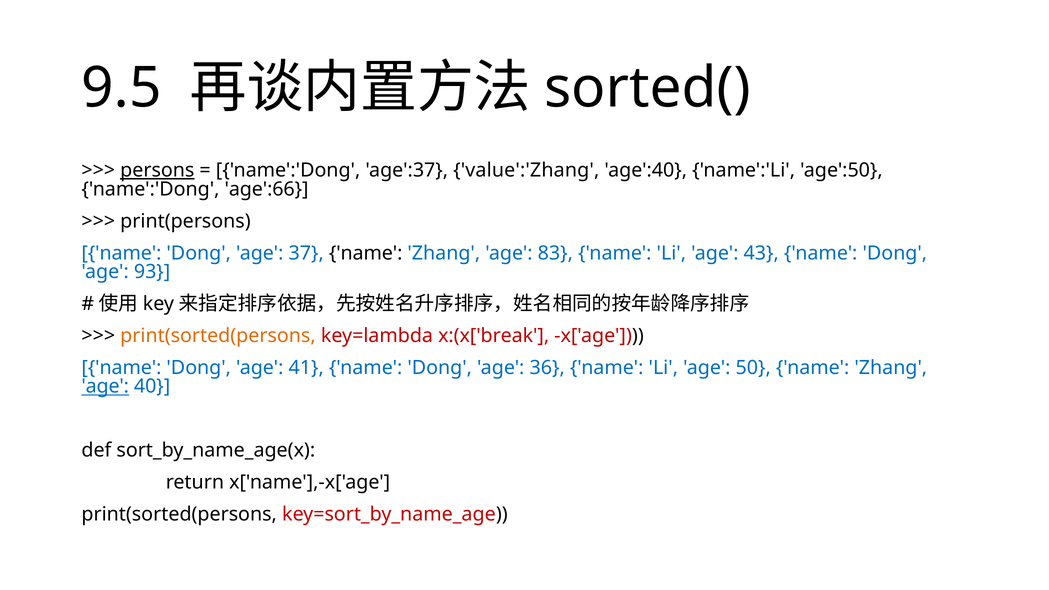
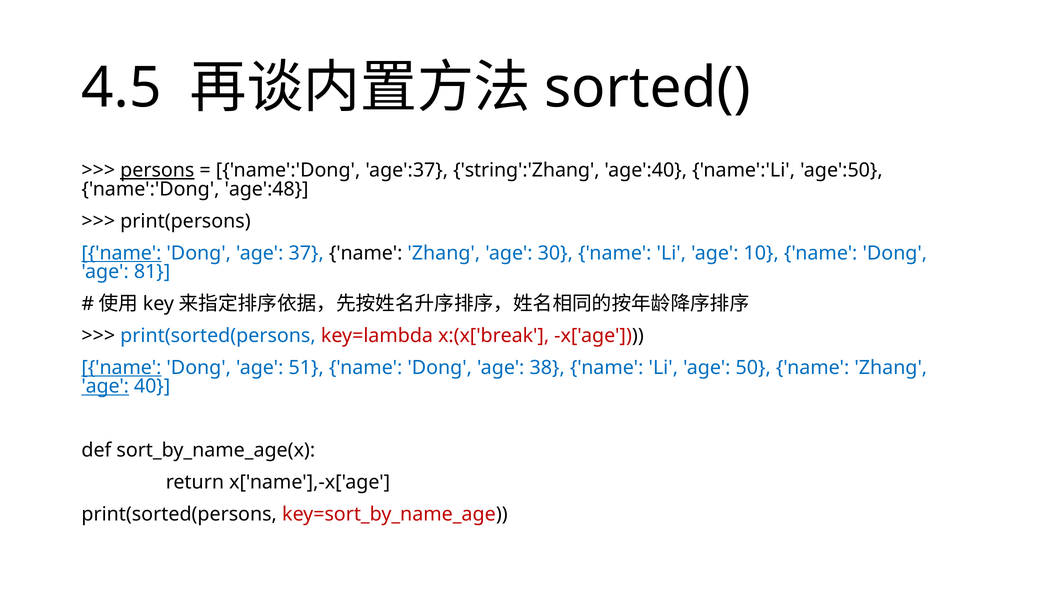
9.5: 9.5 -> 4.5
value':'Zhang: value':'Zhang -> string':'Zhang
age':66: age':66 -> age':48
name at (121, 253) underline: none -> present
83: 83 -> 30
43: 43 -> 10
93: 93 -> 81
print(sorted(persons at (218, 336) colour: orange -> blue
name at (121, 368) underline: none -> present
41: 41 -> 51
36: 36 -> 38
